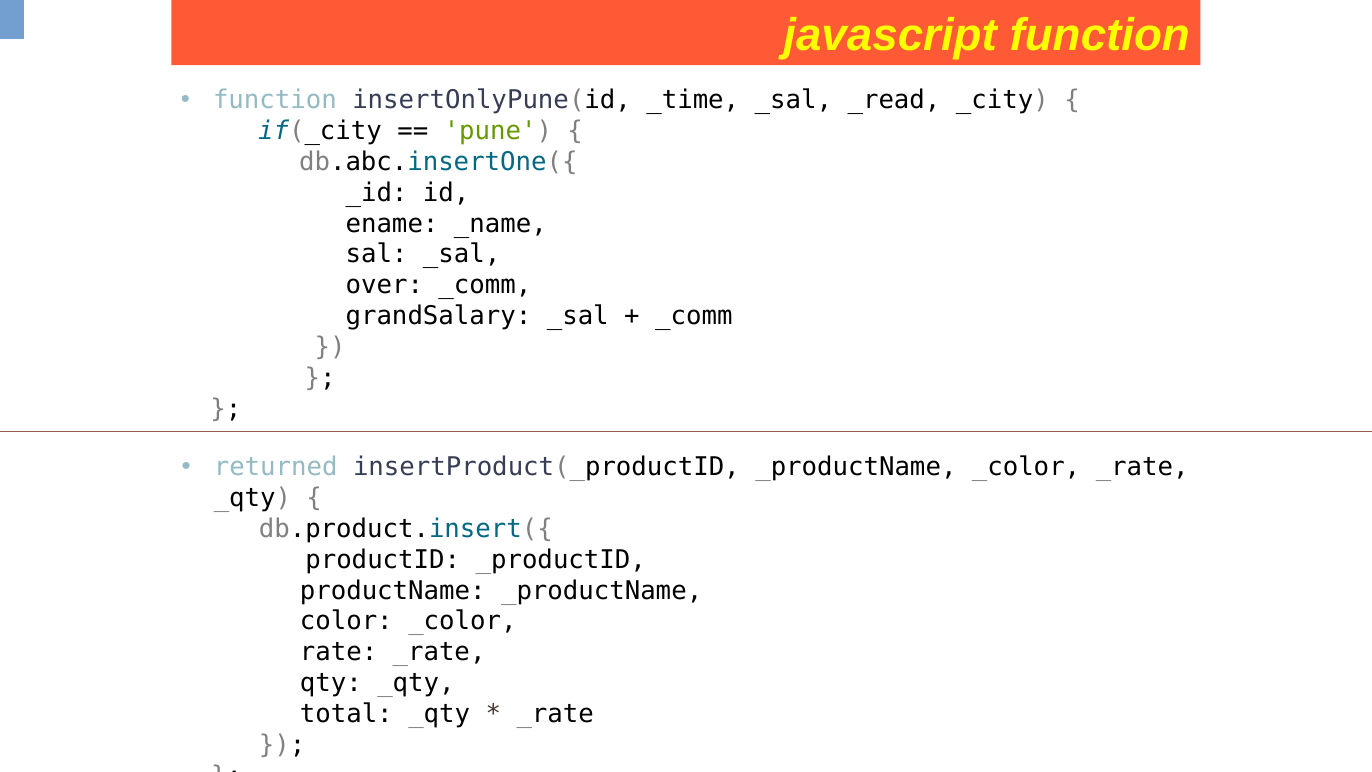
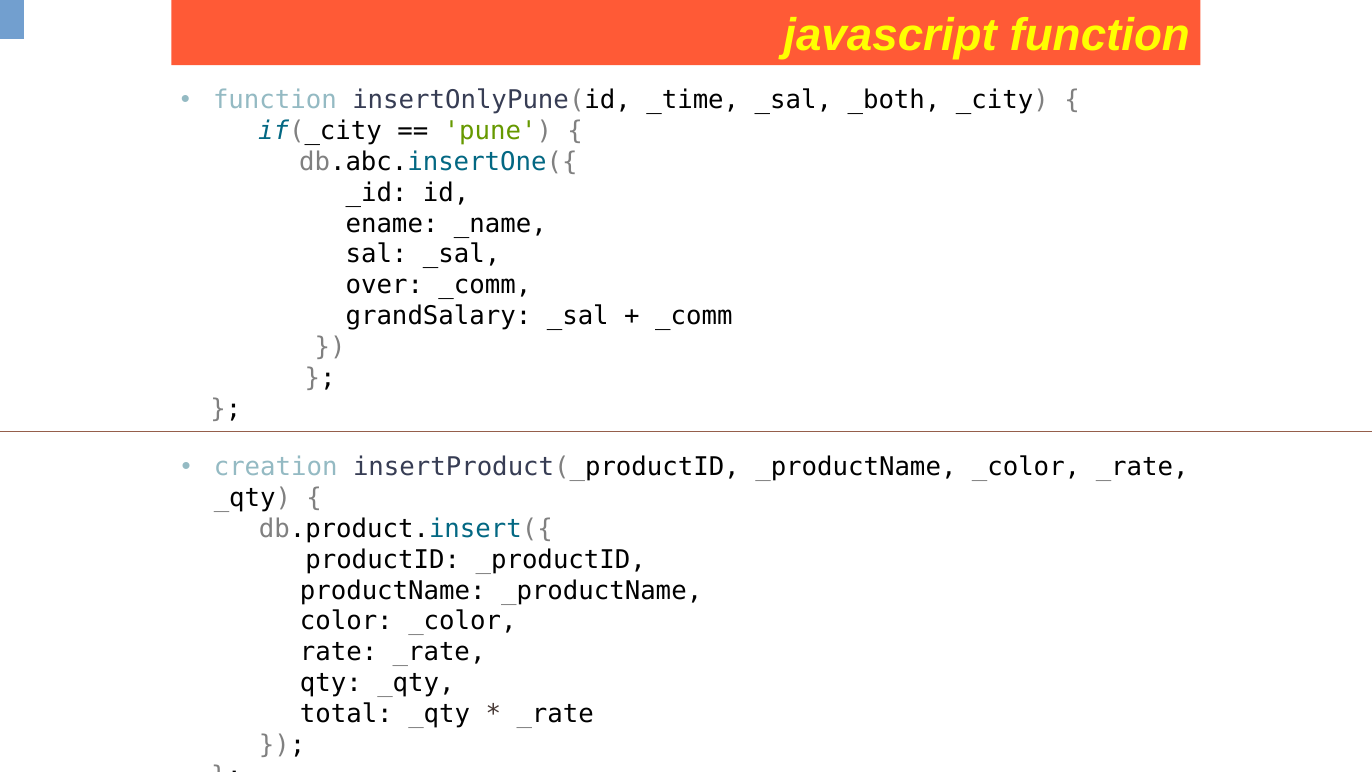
_read: _read -> _both
returned: returned -> creation
